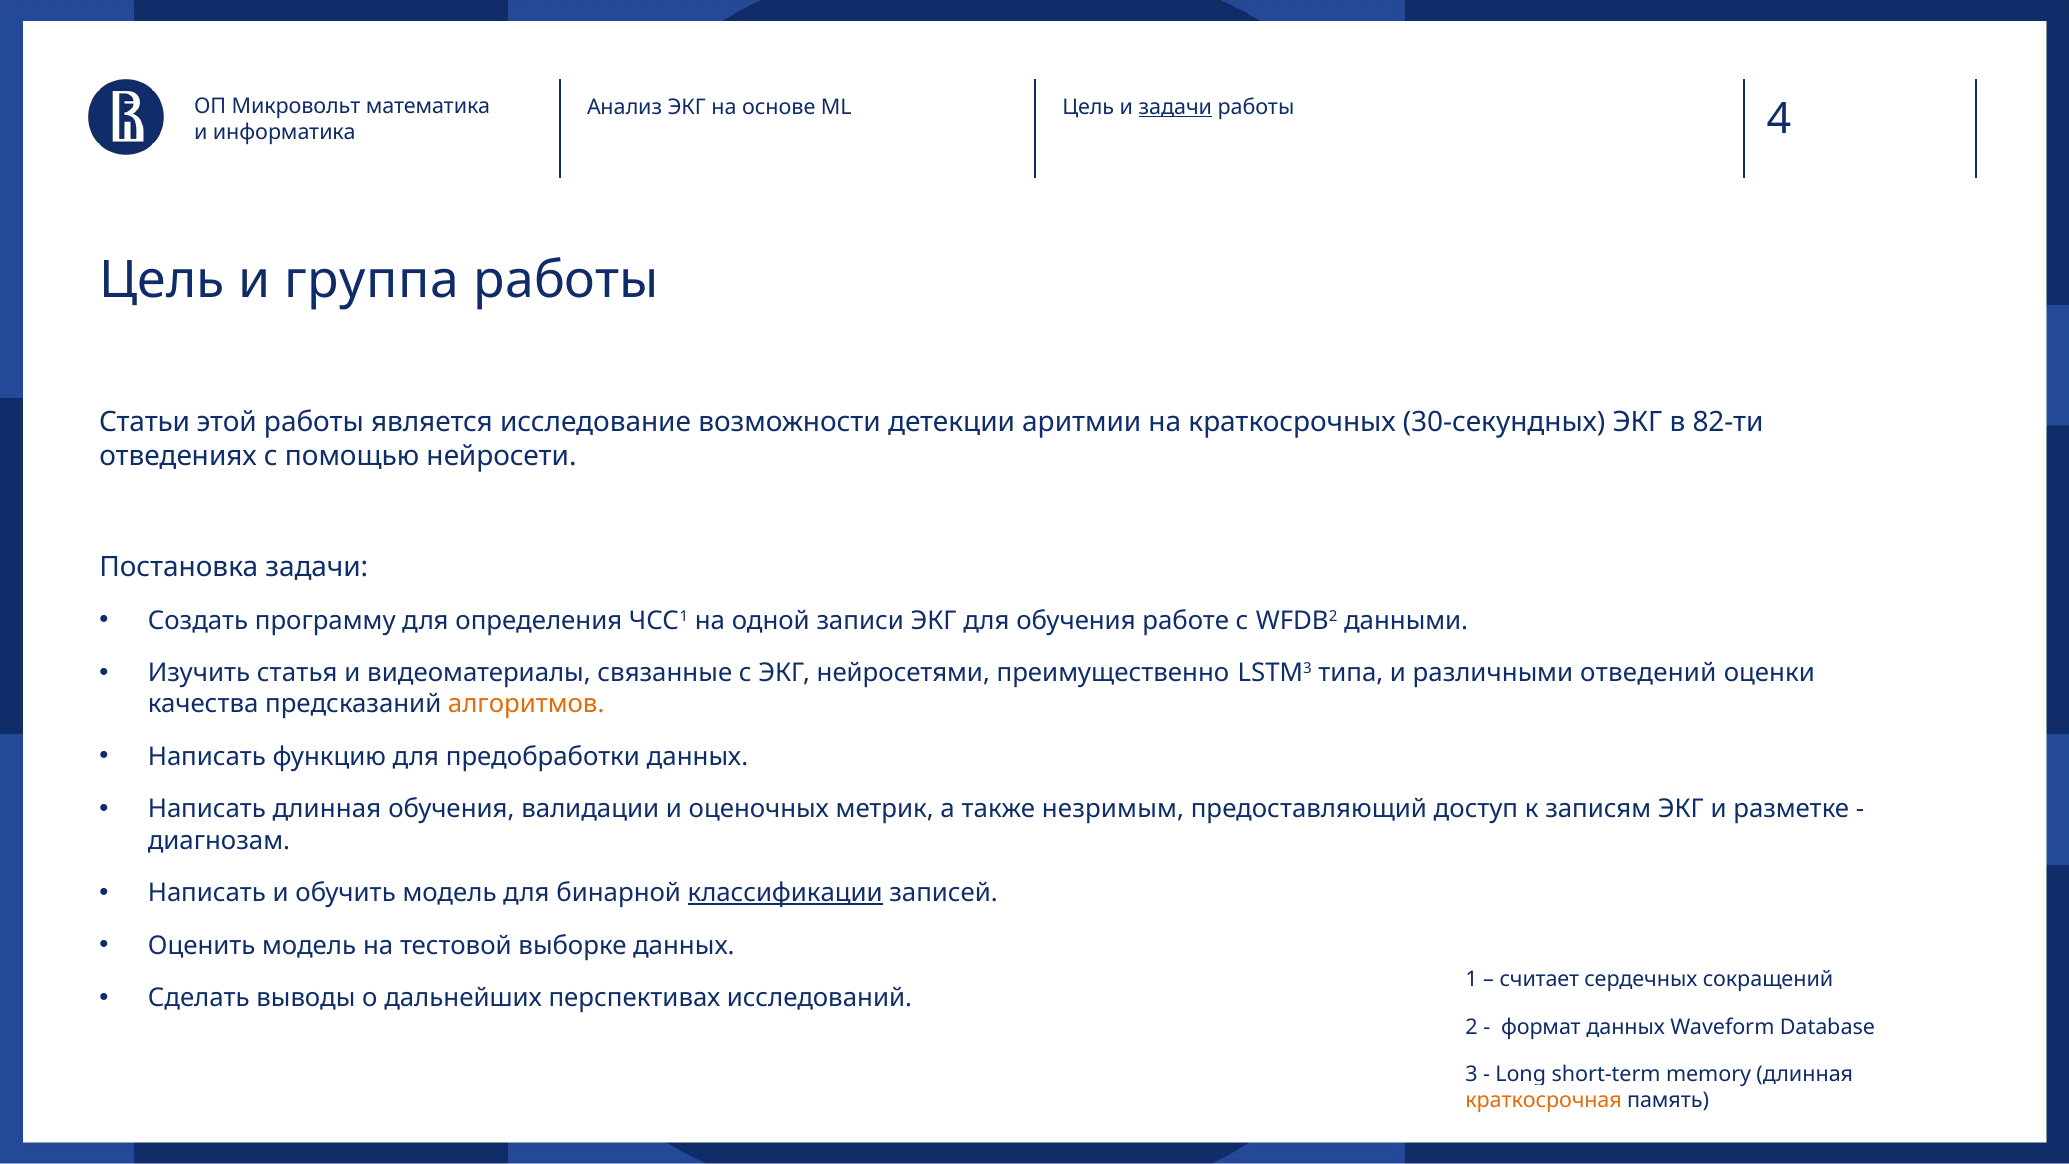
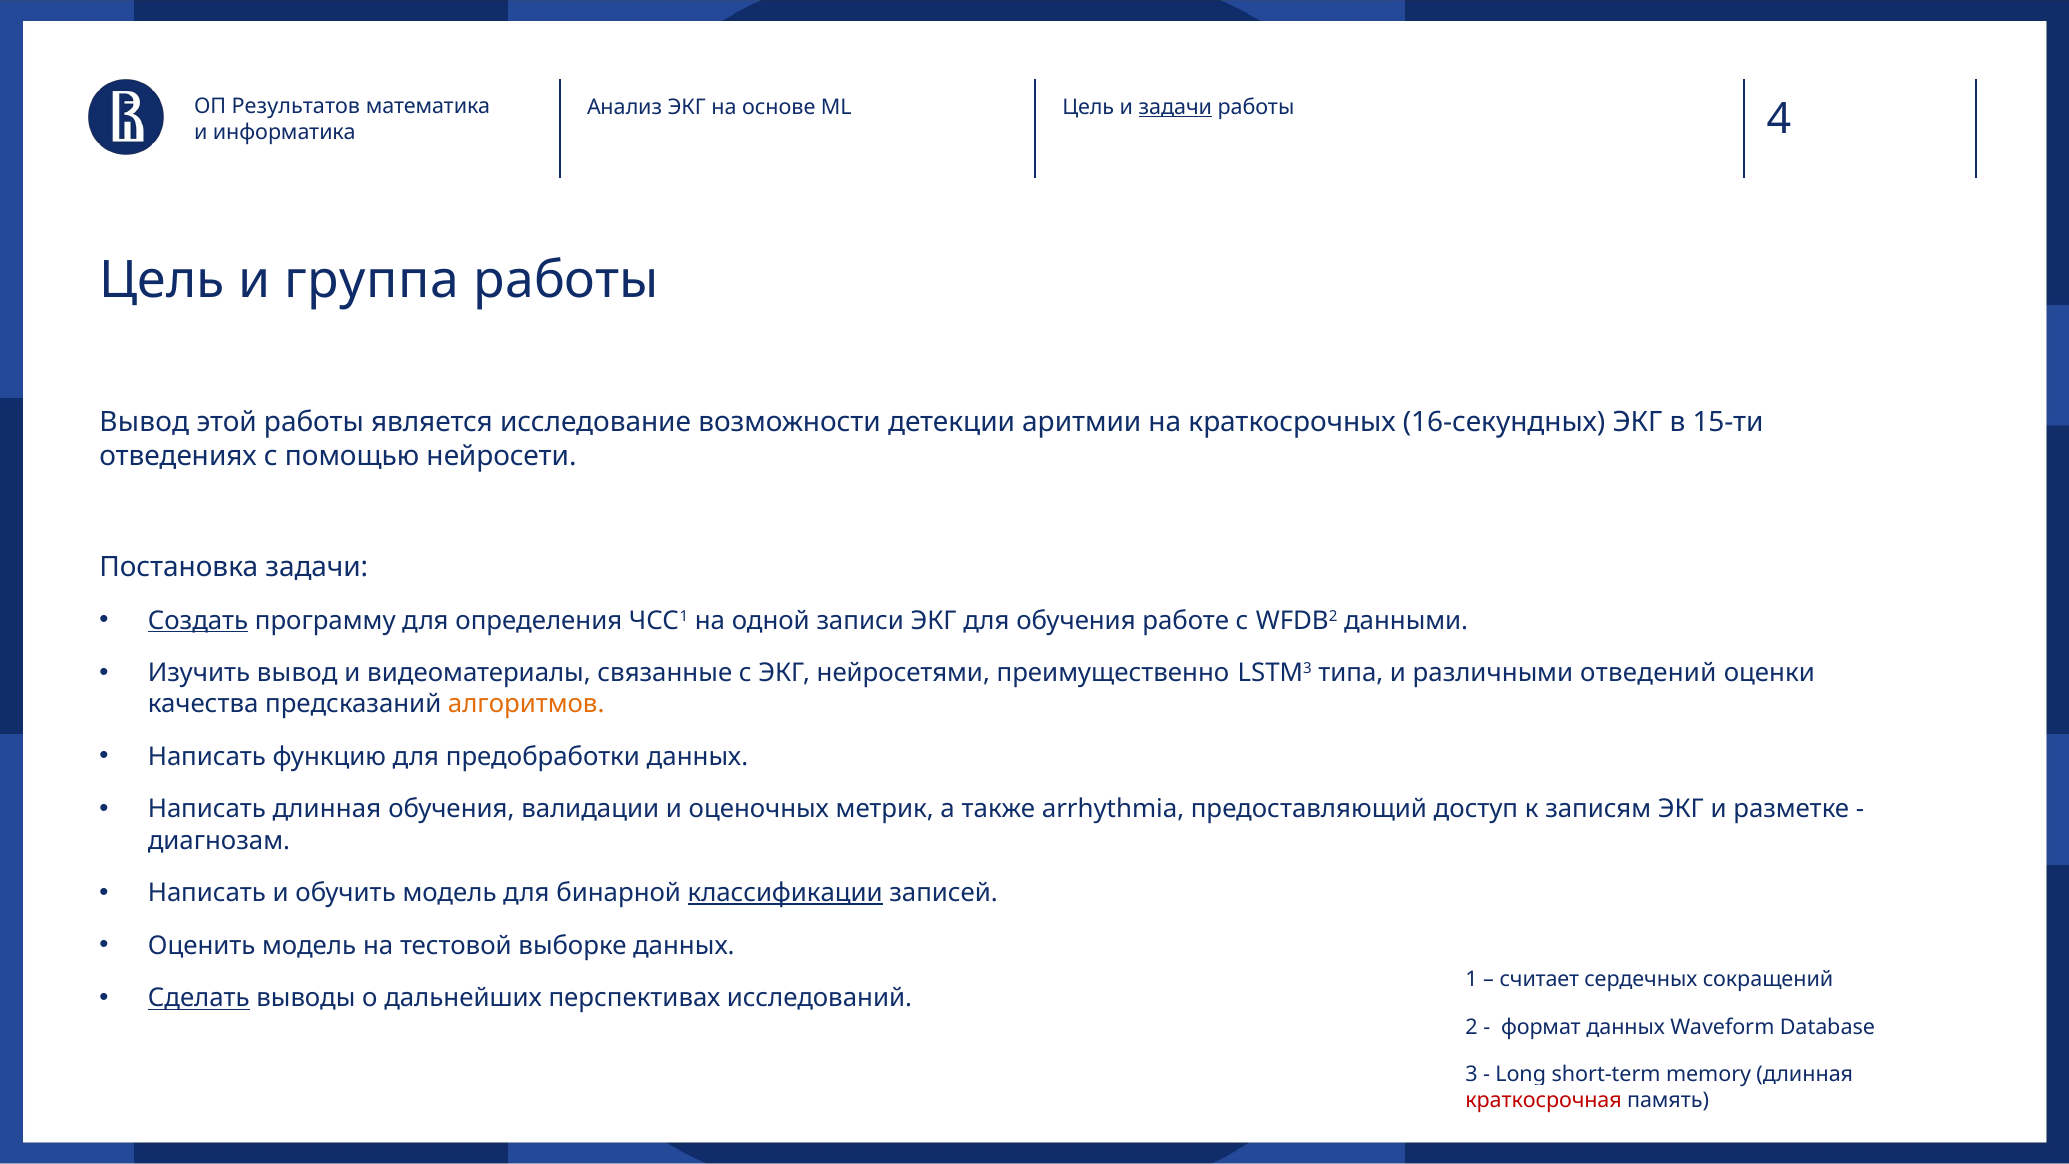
Микровольт: Микровольт -> Результатов
Статьи at (145, 423): Статьи -> Вывод
30-секундных: 30-секундных -> 16-секундных
82-ти: 82-ти -> 15-ти
Создать underline: none -> present
Изучить статья: статья -> вывод
незримым: незримым -> arrhythmia
Сделать underline: none -> present
краткосрочная colour: orange -> red
